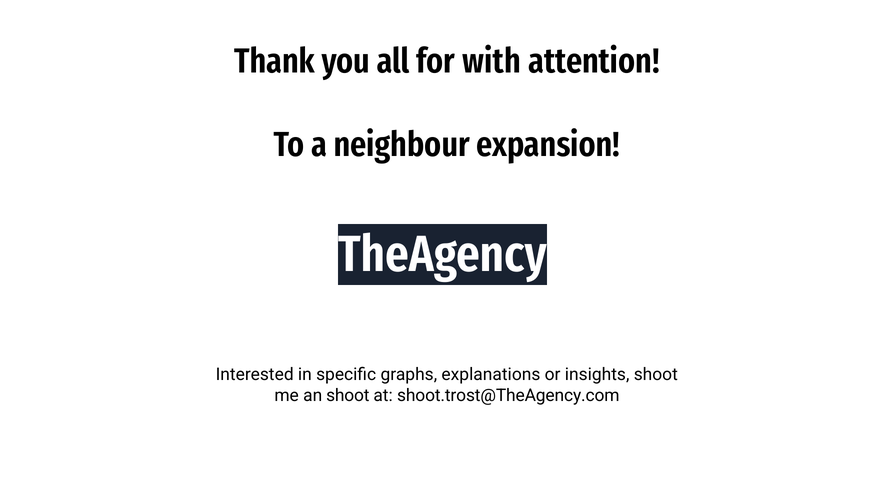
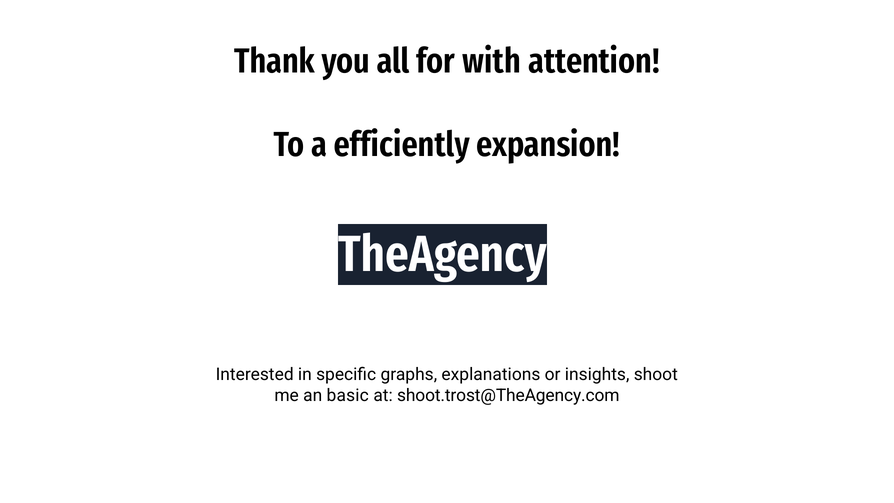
neighbour: neighbour -> efficiently
an shoot: shoot -> basic
